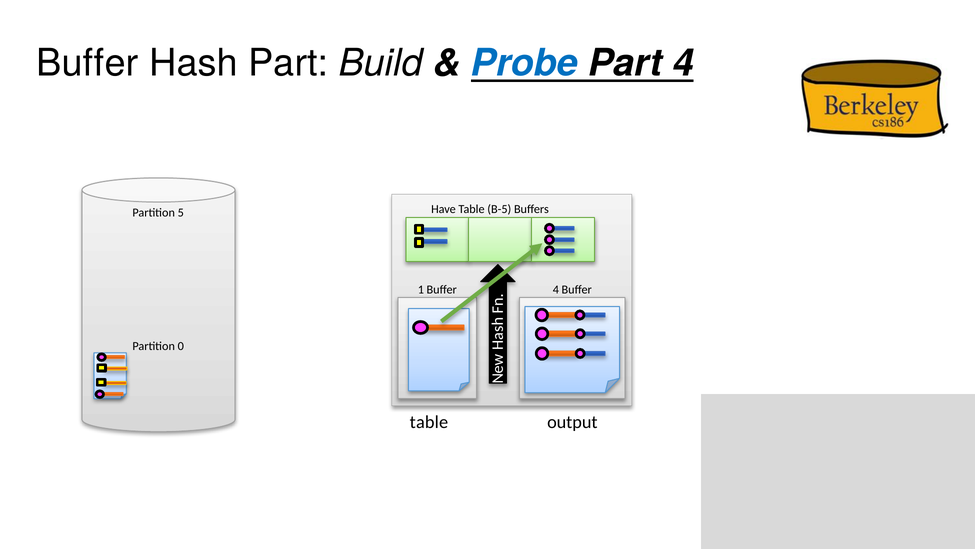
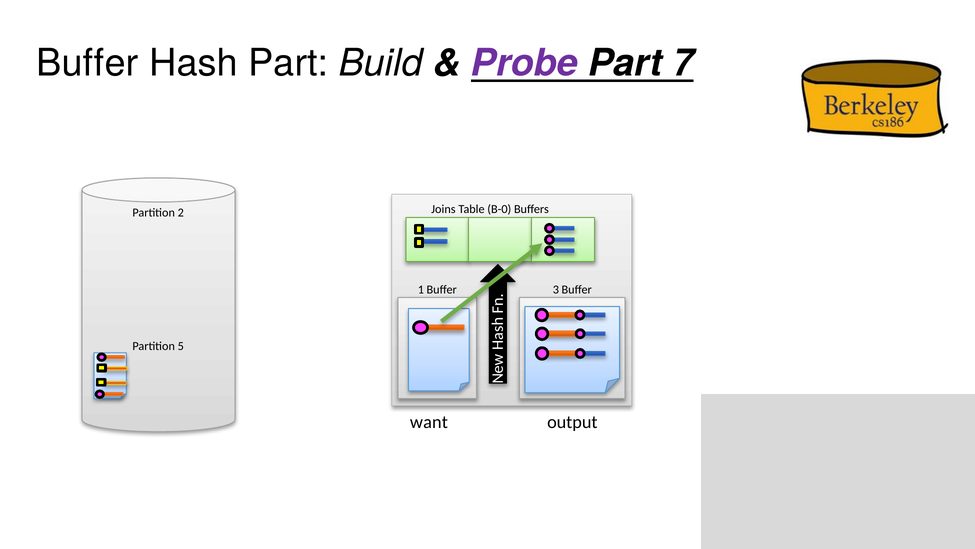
Probe colour: blue -> purple
Part 4: 4 -> 7
Have: Have -> Joins
B-5: B-5 -> B-0
5: 5 -> 2
4 at (556, 289): 4 -> 3
0: 0 -> 5
table at (429, 422): table -> want
